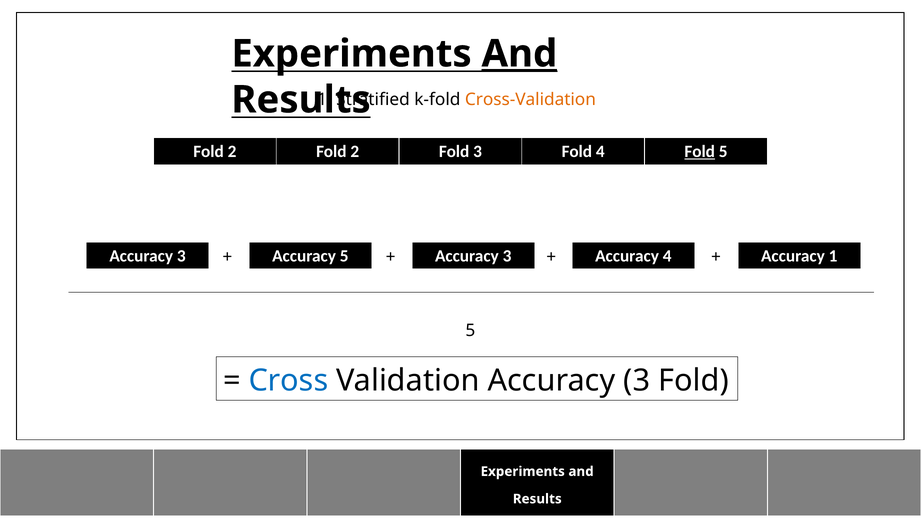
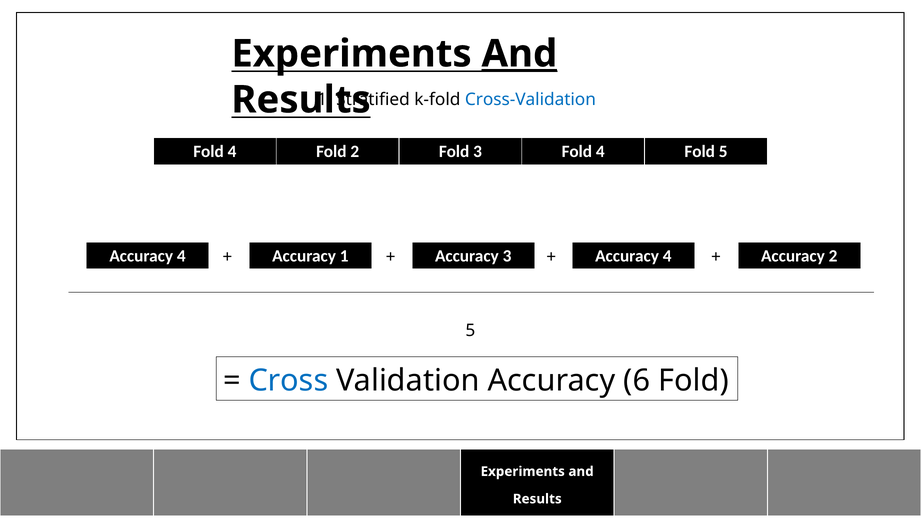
Cross-Validation colour: orange -> blue
2 at (232, 152): 2 -> 4
Fold at (700, 152) underline: present -> none
3 at (181, 256): 3 -> 4
Accuracy 5: 5 -> 1
Accuracy 1: 1 -> 2
Validation Accuracy 3: 3 -> 6
